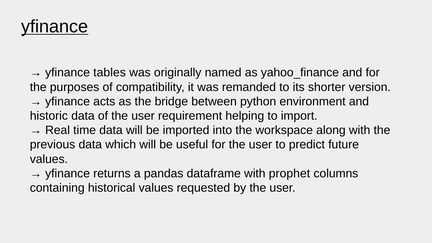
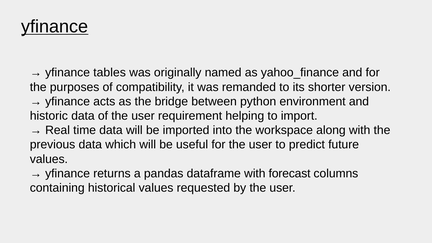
prophet: prophet -> forecast
